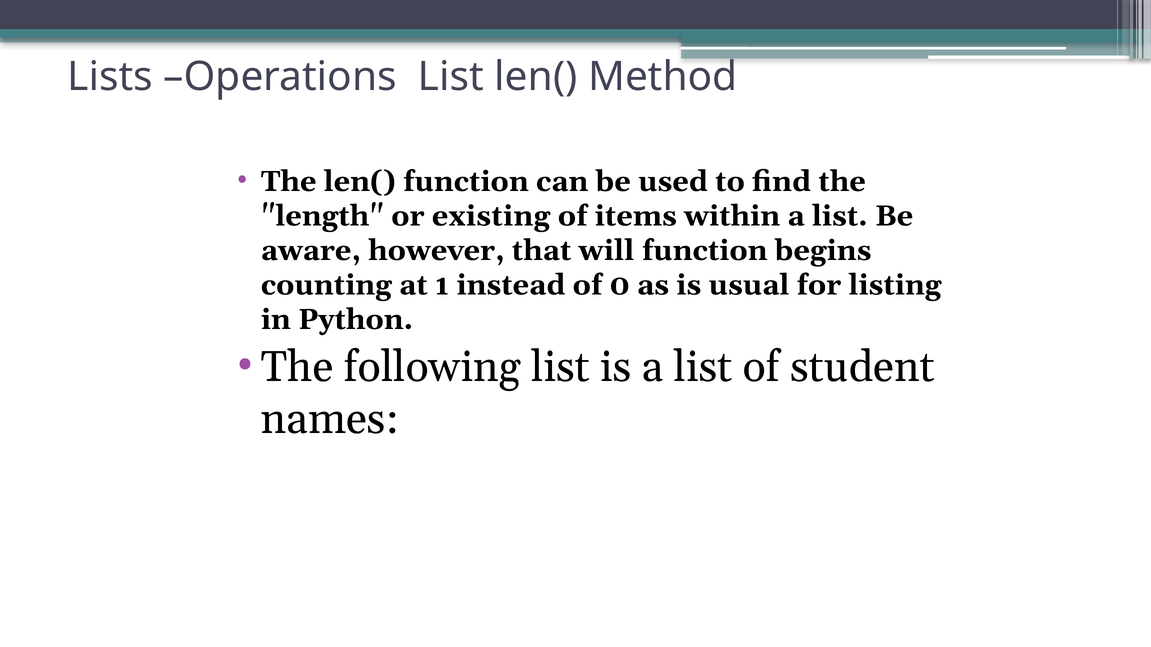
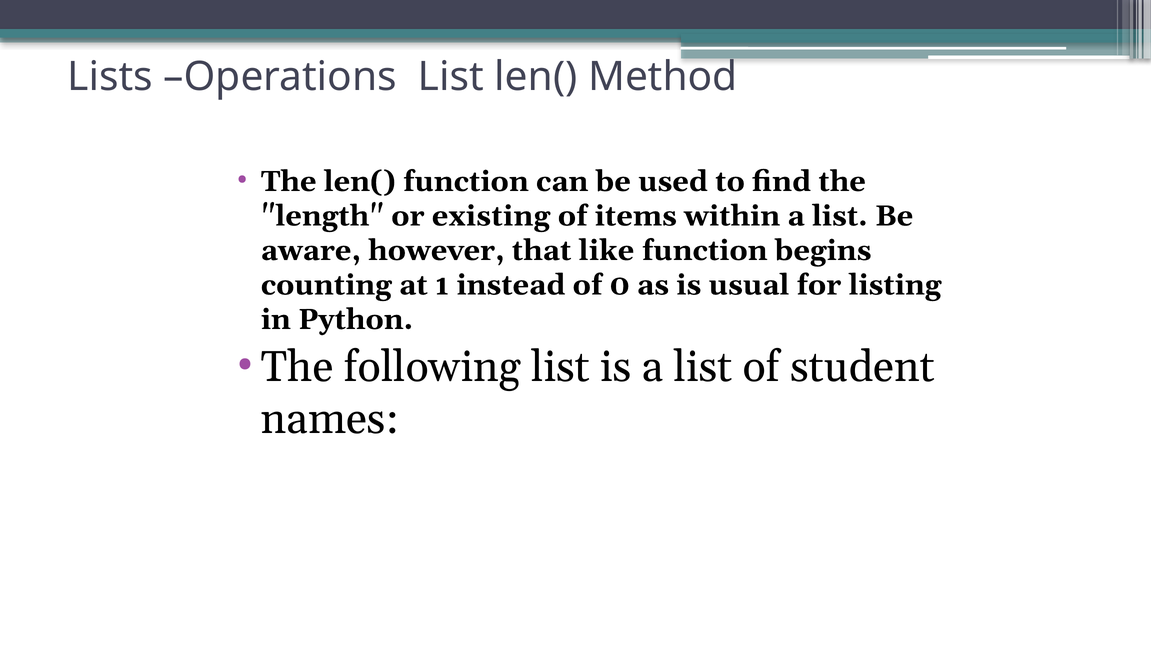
will: will -> like
